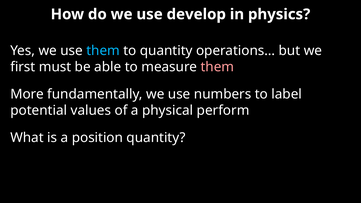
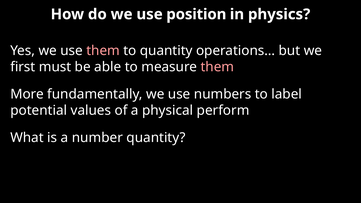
develop: develop -> position
them at (103, 51) colour: light blue -> pink
position: position -> number
